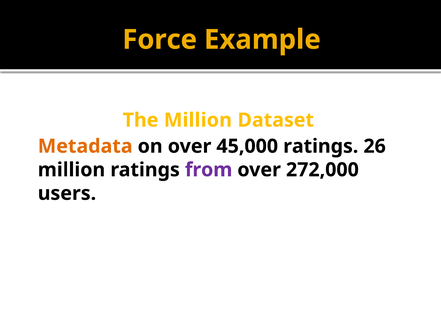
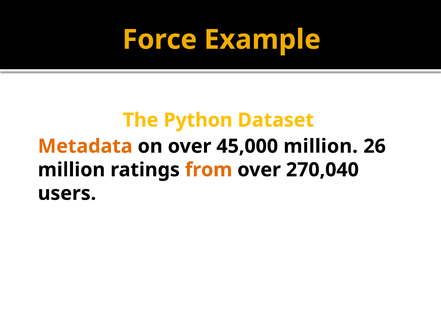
The Million: Million -> Python
45,000 ratings: ratings -> million
from colour: purple -> orange
272,000: 272,000 -> 270,040
